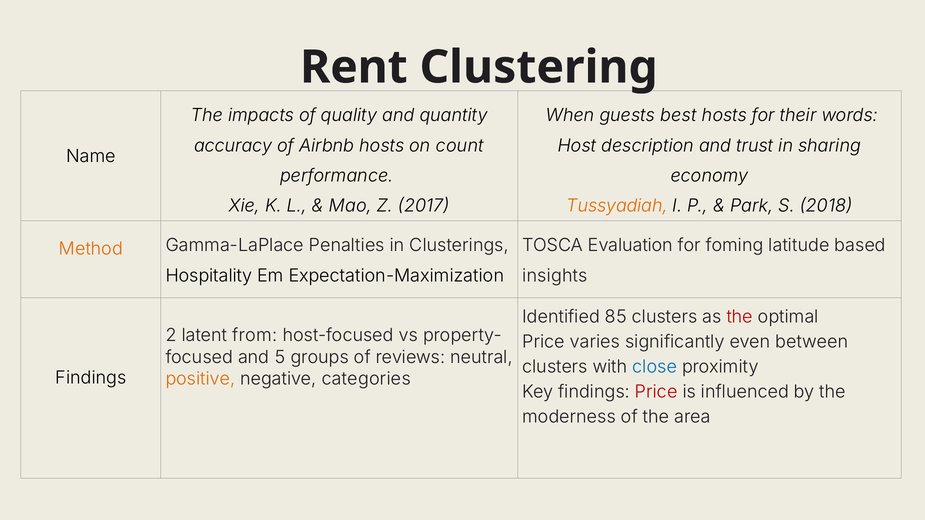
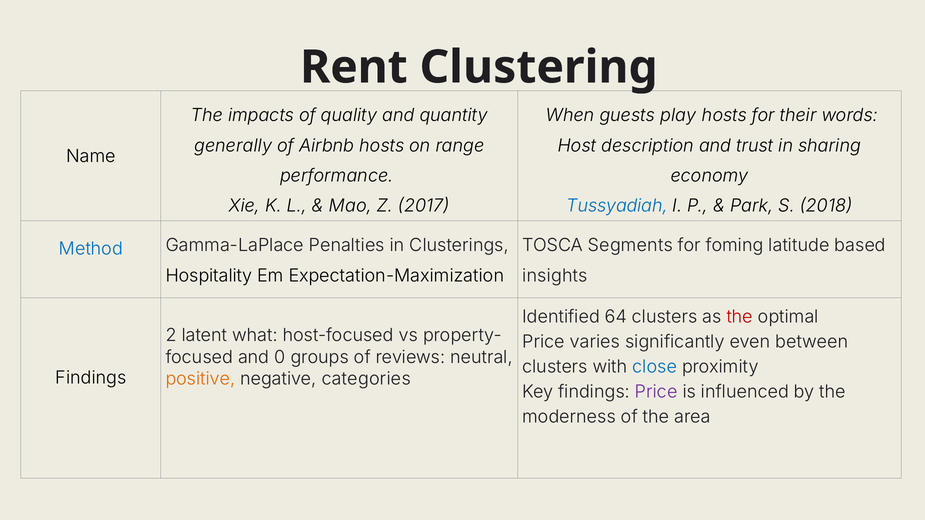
best: best -> play
accuracy: accuracy -> generally
count: count -> range
Tussyadiah colour: orange -> blue
Evaluation: Evaluation -> Segments
Method colour: orange -> blue
85: 85 -> 64
from: from -> what
5: 5 -> 0
Price at (656, 392) colour: red -> purple
